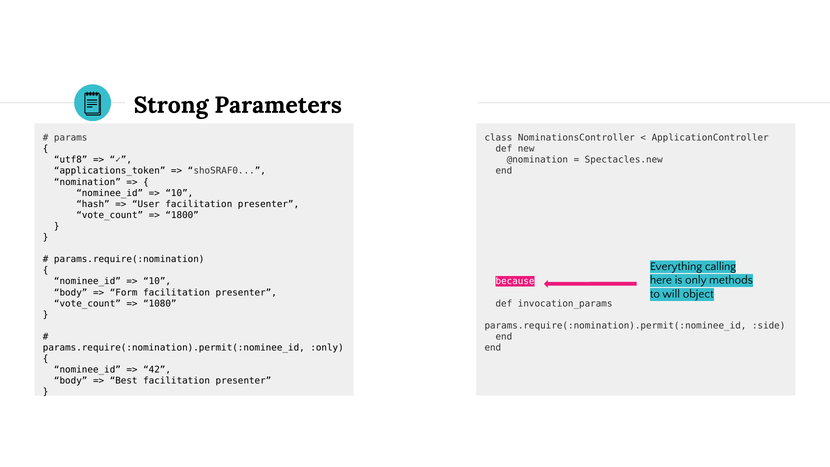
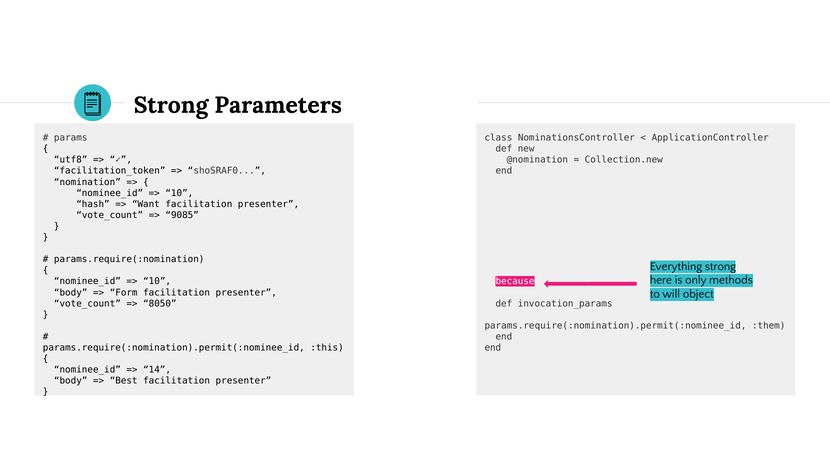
Spectacles.new: Spectacles.new -> Collection.new
applications_token: applications_token -> facilitation_token
User: User -> Want
1800: 1800 -> 9085
Everything calling: calling -> strong
1080: 1080 -> 8050
:side: :side -> :them
:only: :only -> :this
42: 42 -> 14
